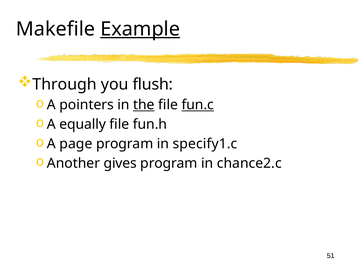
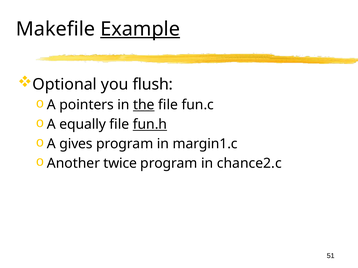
Through: Through -> Optional
fun.c underline: present -> none
fun.h underline: none -> present
page: page -> gives
specify1.c: specify1.c -> margin1.c
gives: gives -> twice
